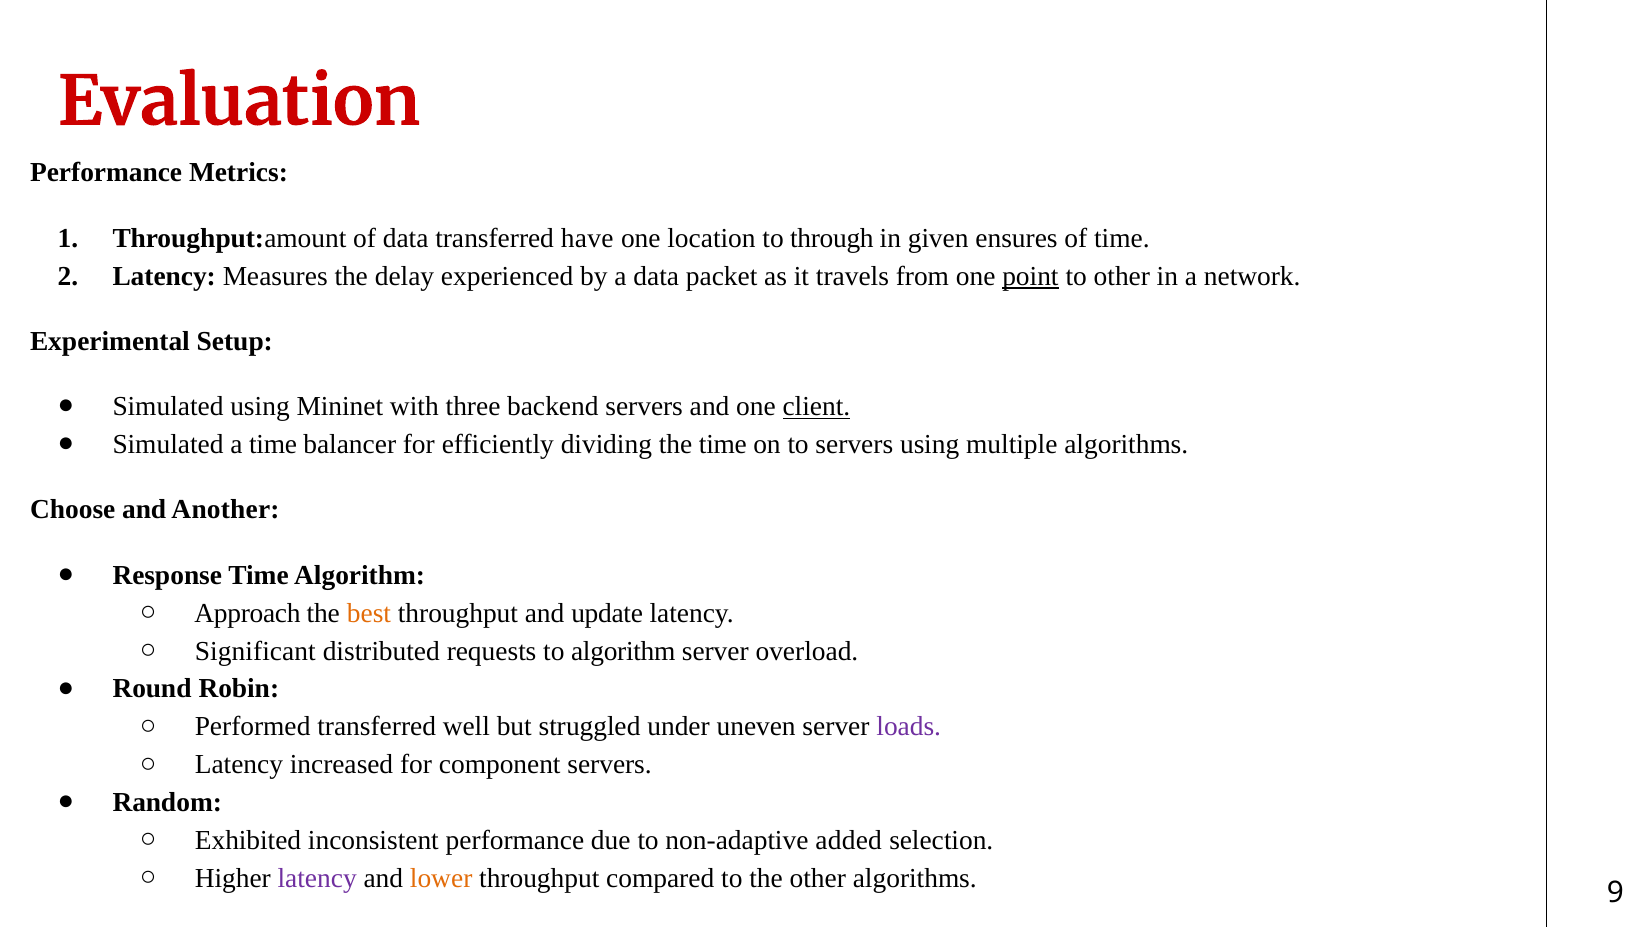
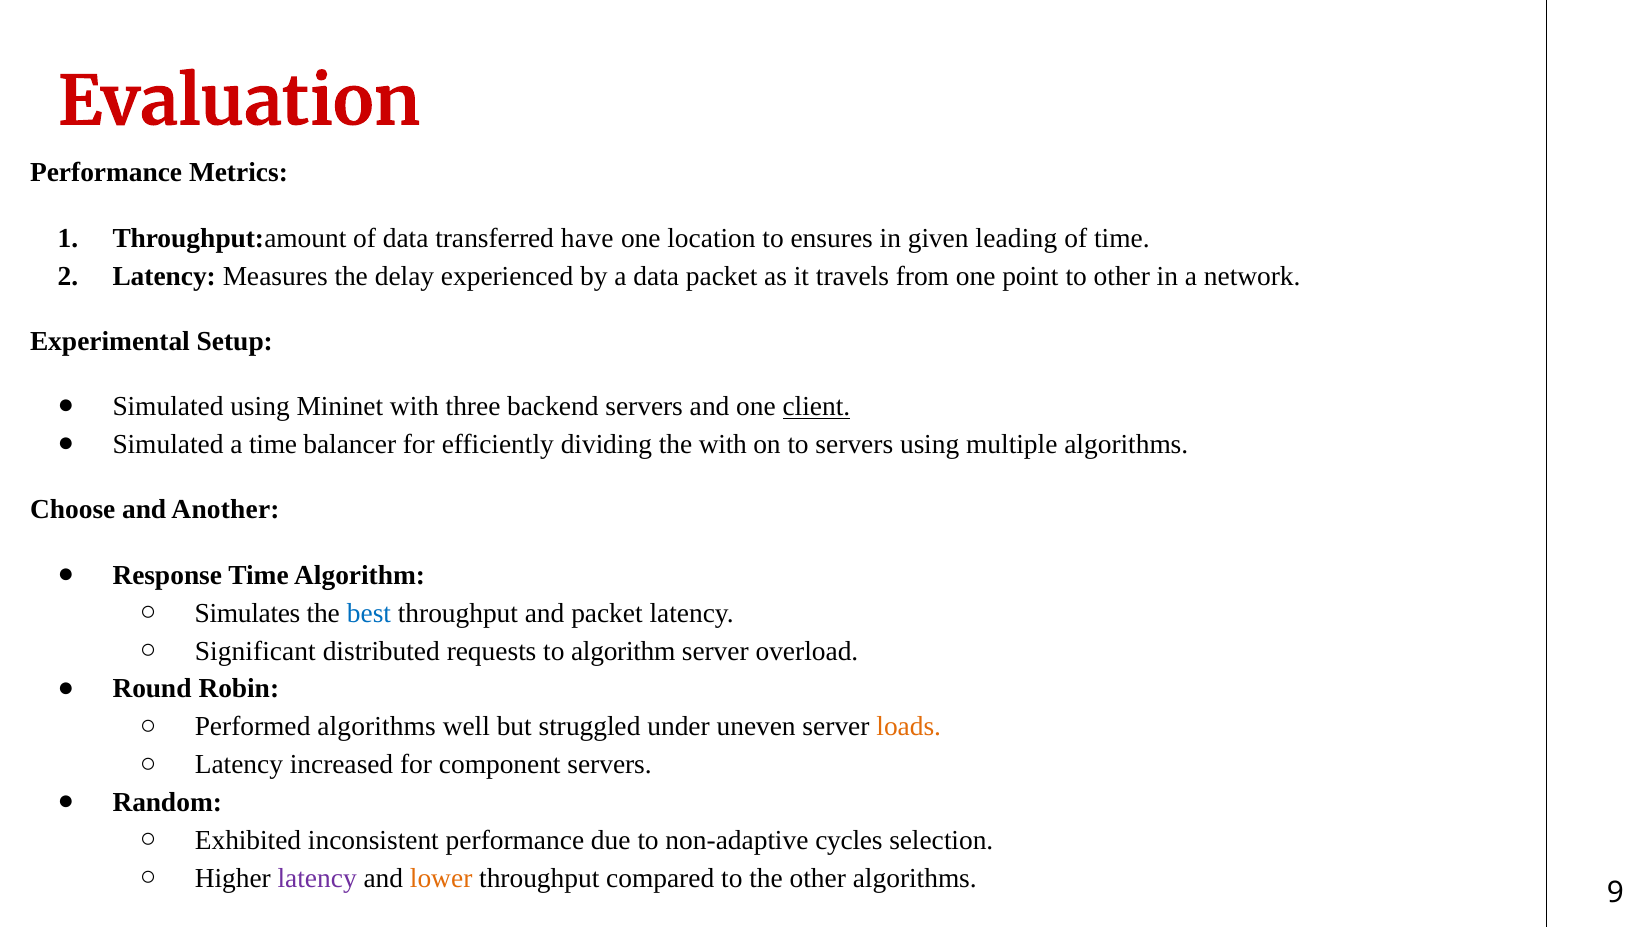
through: through -> ensures
ensures: ensures -> leading
point underline: present -> none
the time: time -> with
Approach: Approach -> Simulates
best colour: orange -> blue
and update: update -> packet
Performed transferred: transferred -> algorithms
loads colour: purple -> orange
added: added -> cycles
